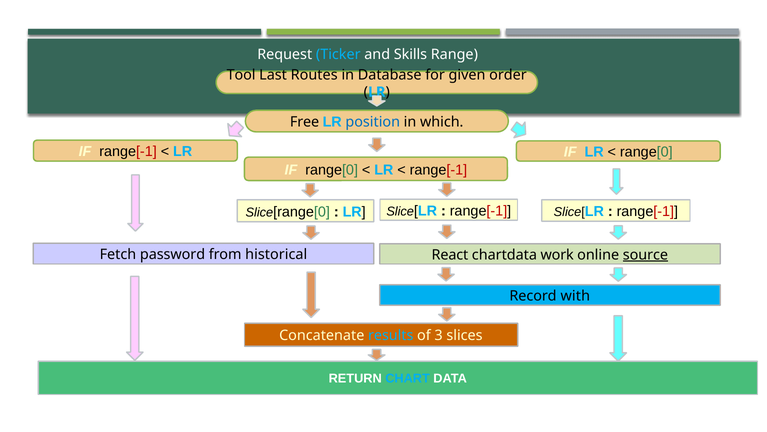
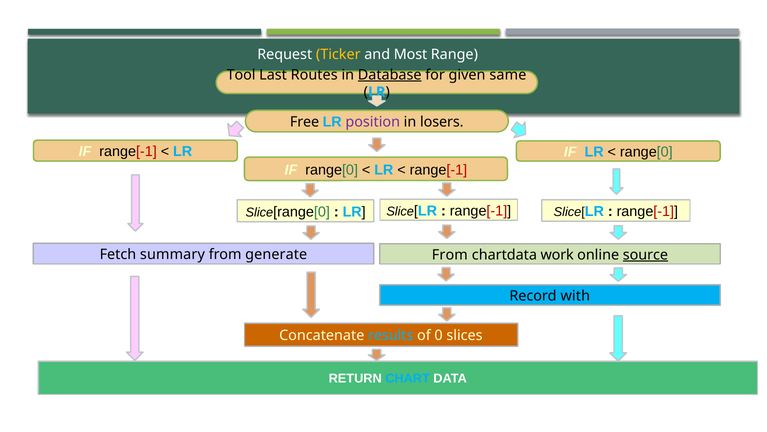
Ticker colour: light blue -> yellow
Skills: Skills -> Most
Database underline: none -> present
order: order -> same
position colour: blue -> purple
which: which -> losers
password: password -> summary
historical: historical -> generate
React at (450, 255): React -> From
3: 3 -> 0
